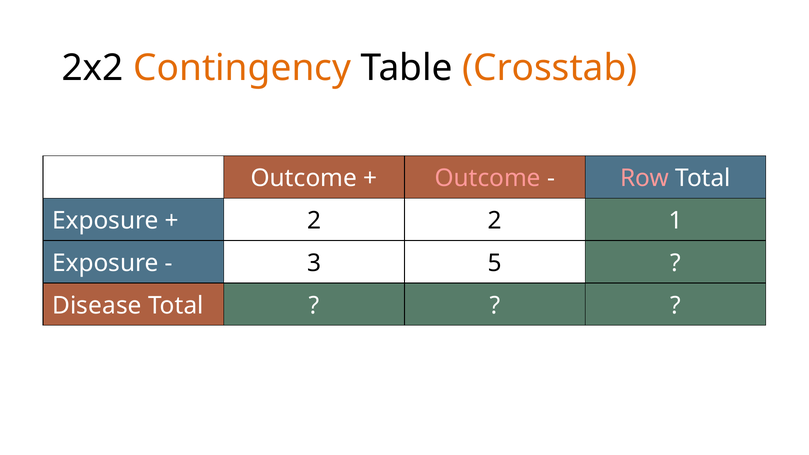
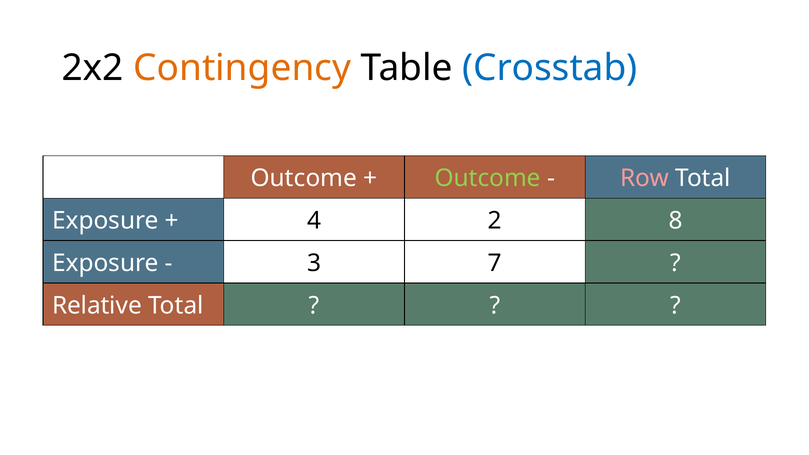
Crosstab colour: orange -> blue
Outcome at (488, 178) colour: pink -> light green
2 at (314, 221): 2 -> 4
1: 1 -> 8
5: 5 -> 7
Disease: Disease -> Relative
